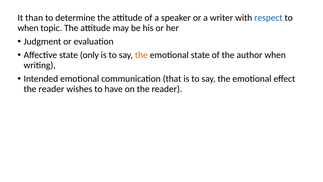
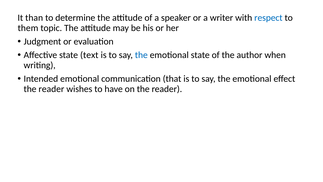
when at (28, 28): when -> them
only: only -> text
the at (141, 55) colour: orange -> blue
